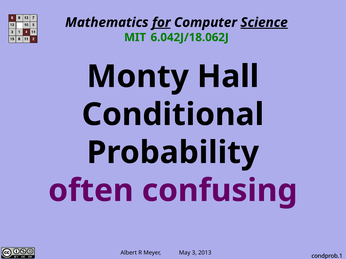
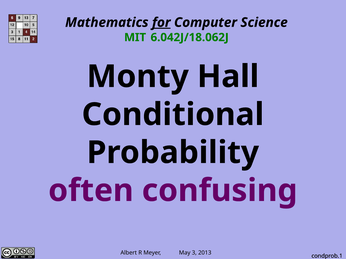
Science underline: present -> none
